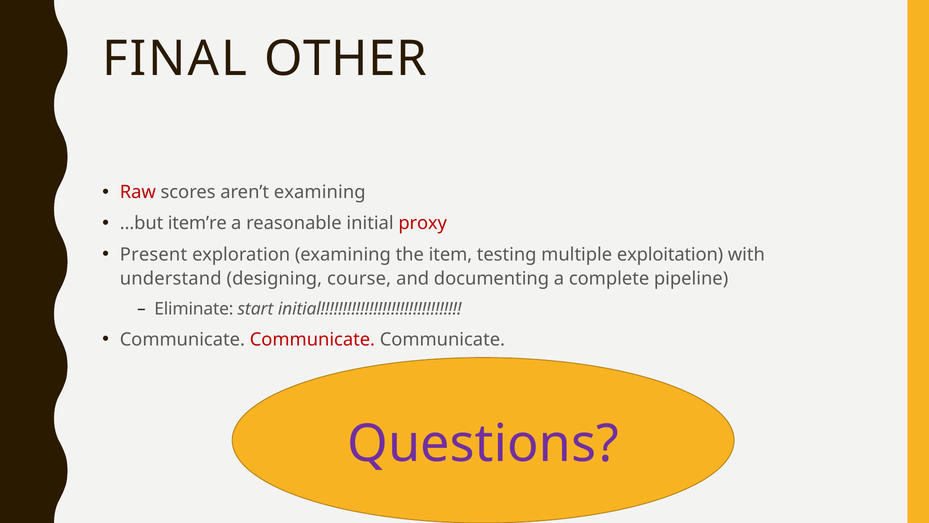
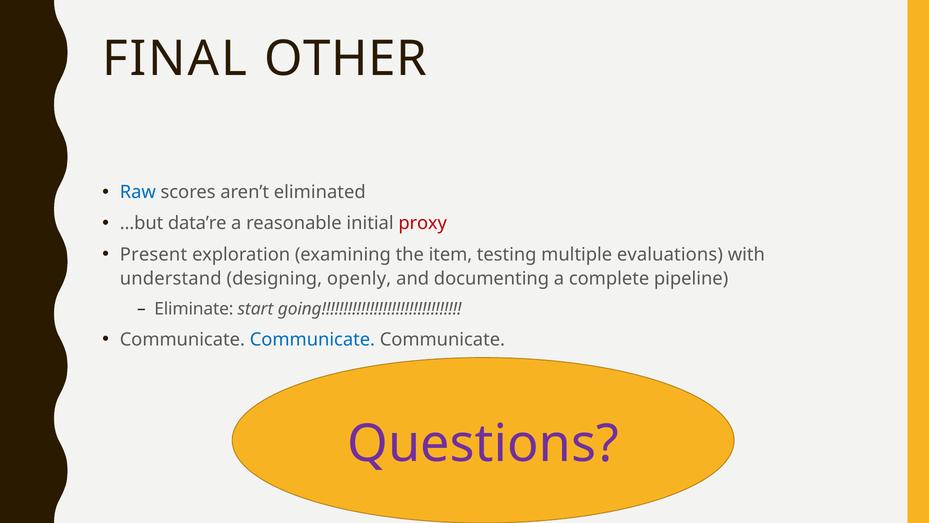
Raw colour: red -> blue
aren’t examining: examining -> eliminated
item’re: item’re -> data’re
exploitation: exploitation -> evaluations
course: course -> openly
start initial: initial -> going
Communicate at (312, 339) colour: red -> blue
